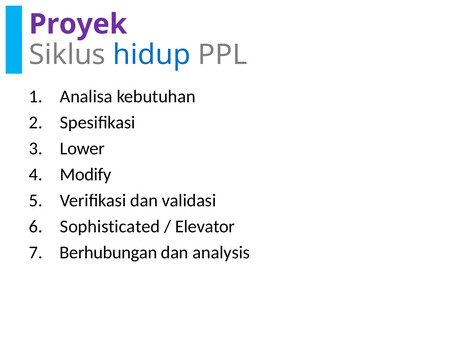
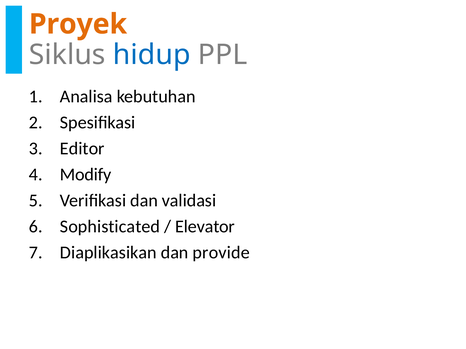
Proyek colour: purple -> orange
Lower: Lower -> Editor
Berhubungan: Berhubungan -> Diaplikasikan
analysis: analysis -> provide
